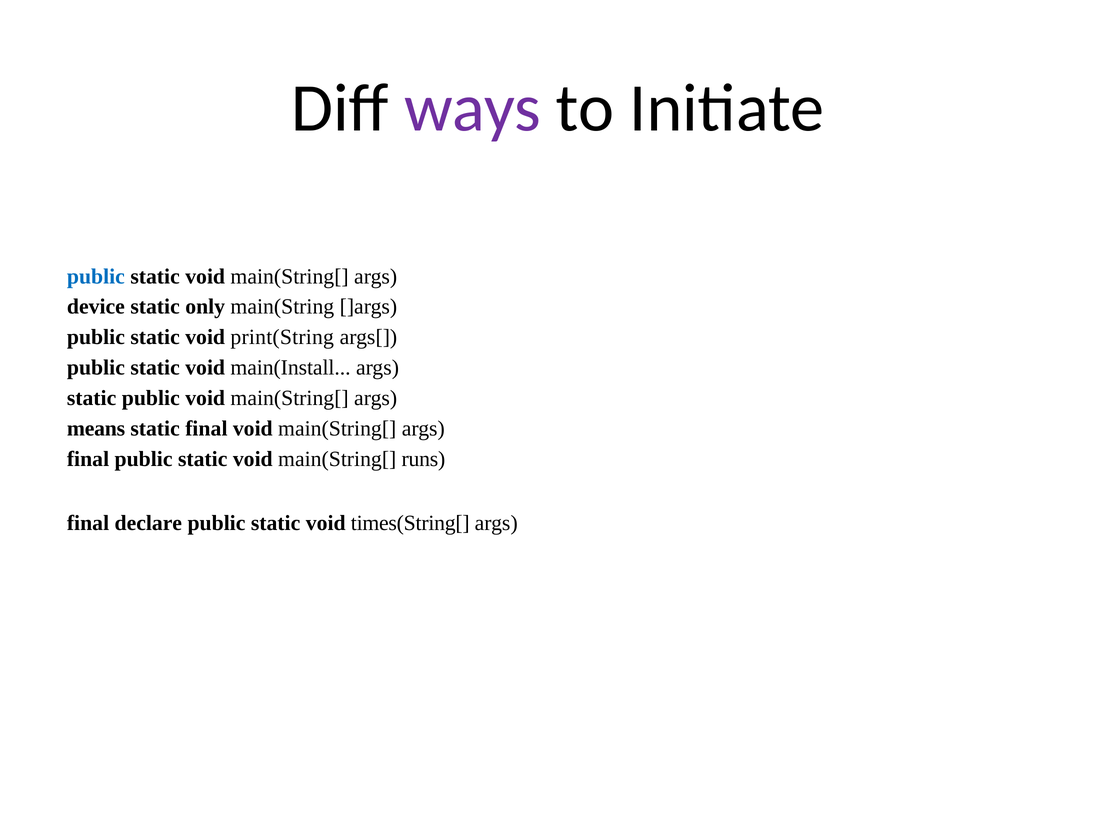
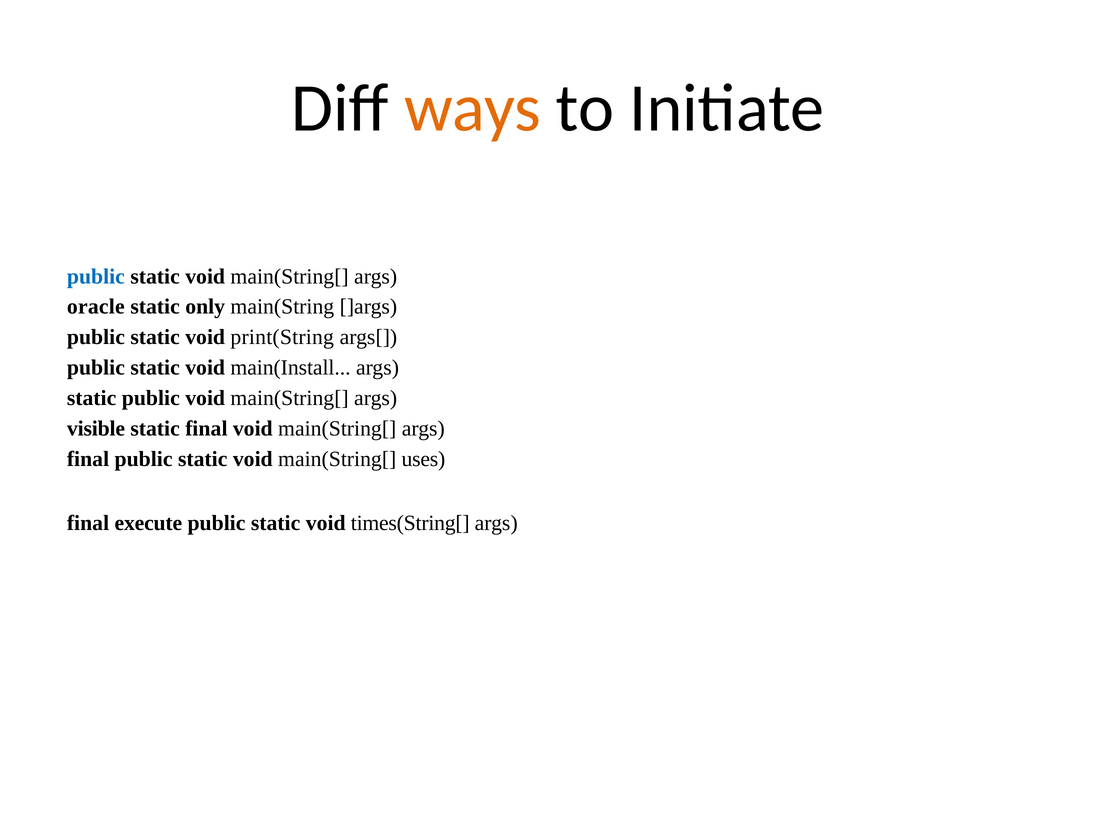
ways colour: purple -> orange
device: device -> oracle
means: means -> visible
runs: runs -> uses
declare: declare -> execute
